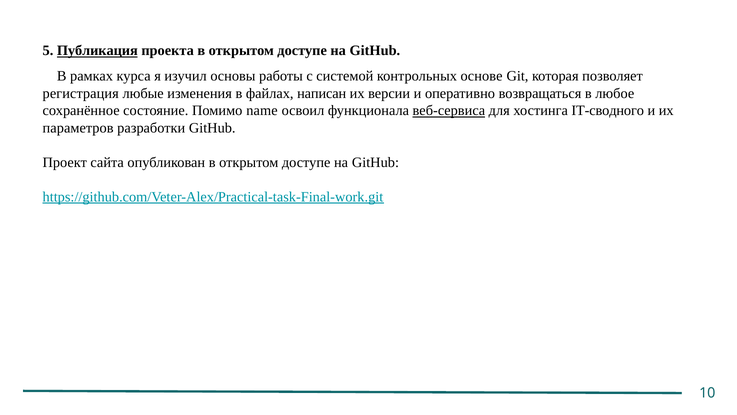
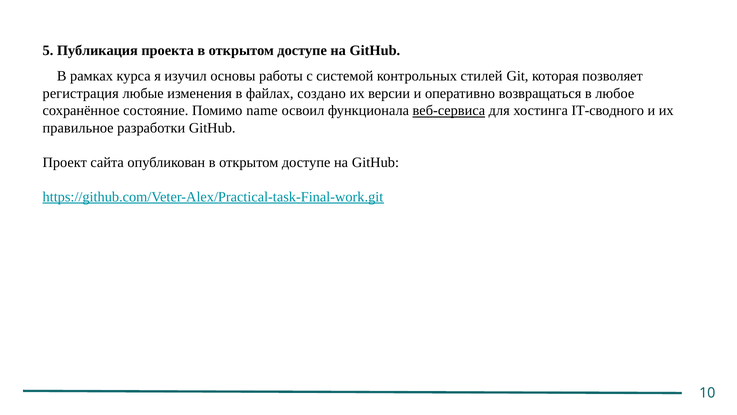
Публикация underline: present -> none
основе: основе -> стилей
написан: написан -> создано
параметров: параметров -> правильное
